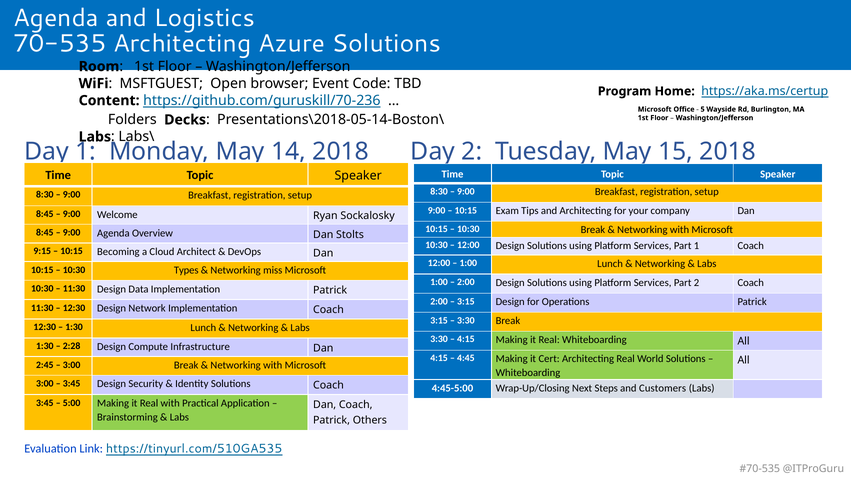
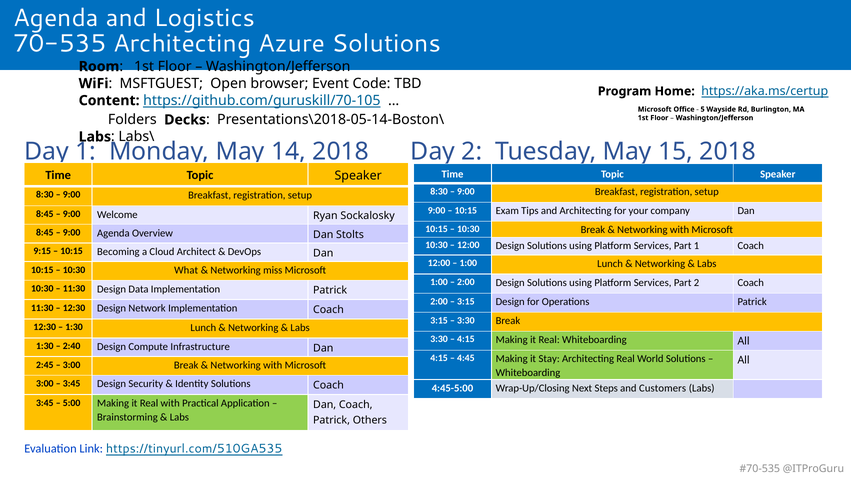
https://github.com/guruskill/70-236: https://github.com/guruskill/70-236 -> https://github.com/guruskill/70-105
Types: Types -> What
2:28: 2:28 -> 2:40
Cert: Cert -> Stay
